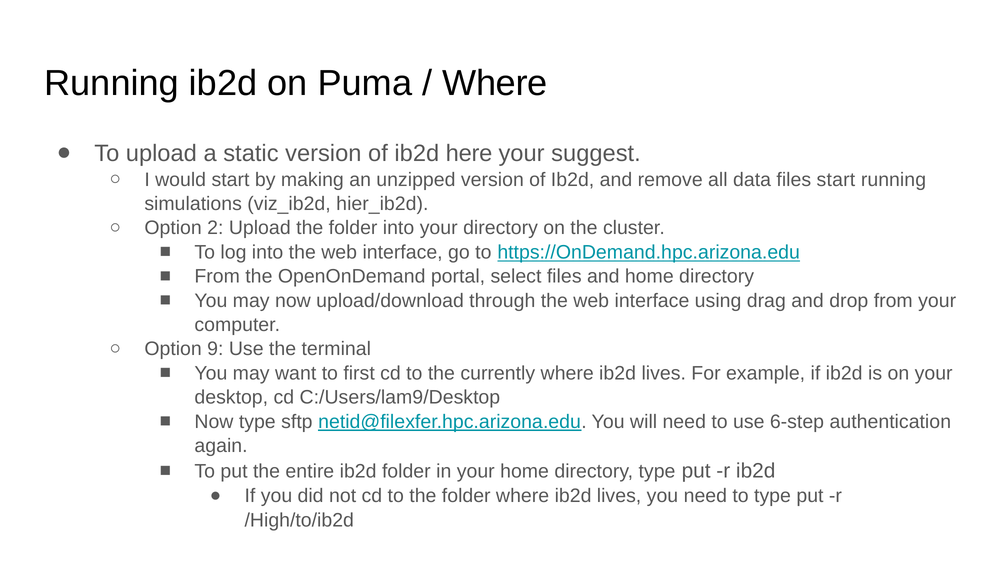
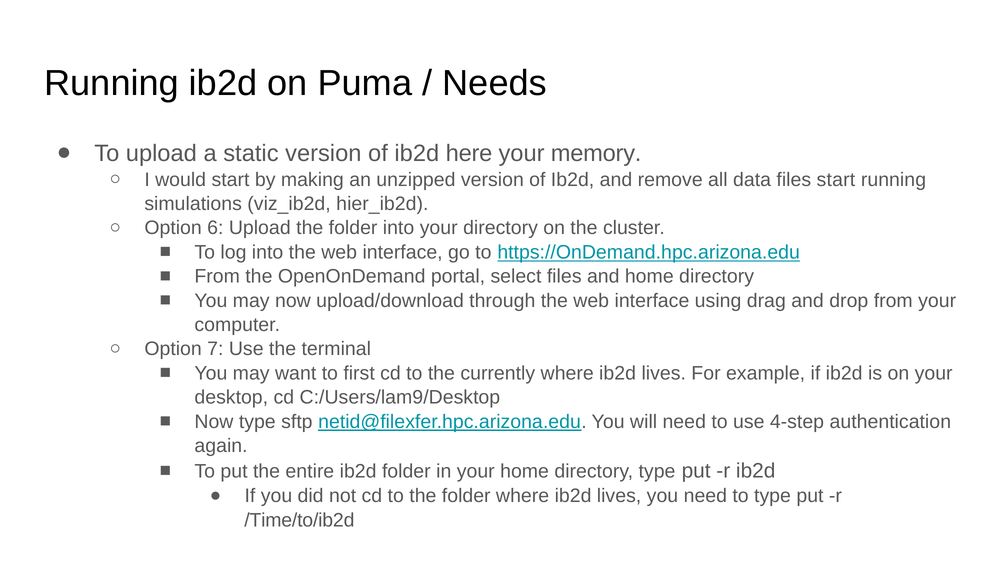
Where at (495, 83): Where -> Needs
suggest: suggest -> memory
2: 2 -> 6
9: 9 -> 7
6-step: 6-step -> 4-step
/High/to/ib2d: /High/to/ib2d -> /Time/to/ib2d
